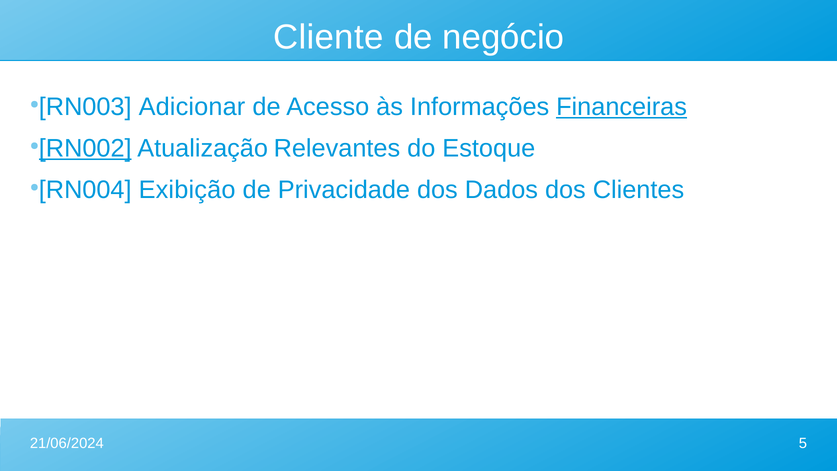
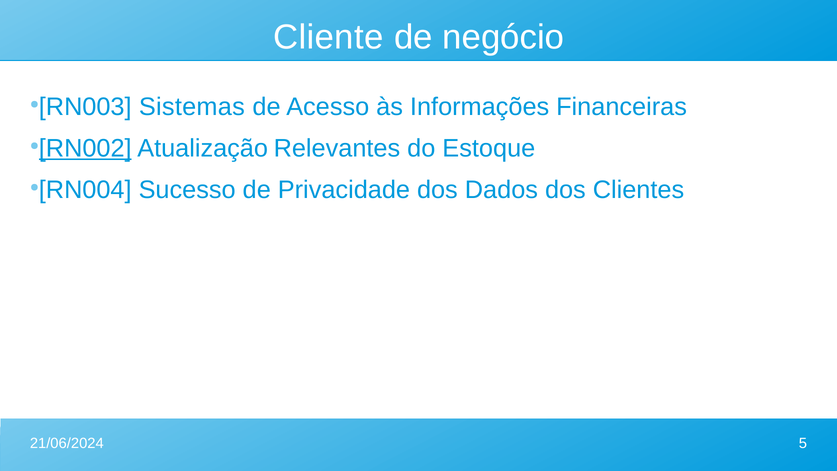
Adicionar: Adicionar -> Sistemas
Financeiras underline: present -> none
Exibição: Exibição -> Sucesso
